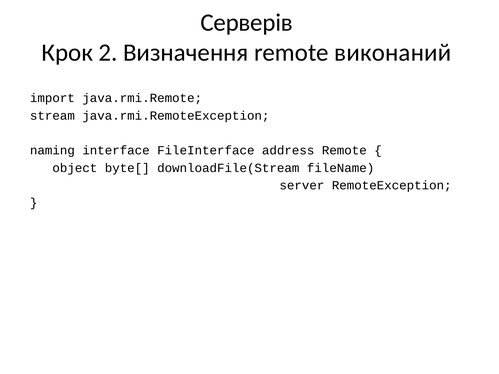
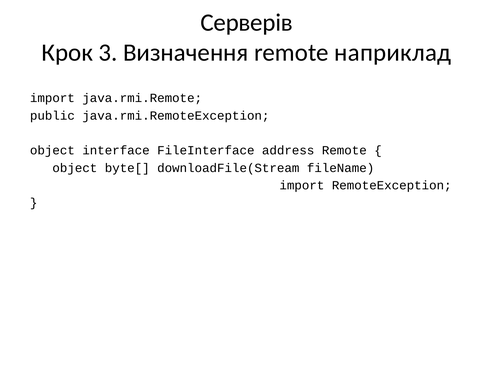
2: 2 -> 3
виконаний: виконаний -> наприклад
stream: stream -> public
naming at (52, 151): naming -> object
server at (302, 186): server -> import
